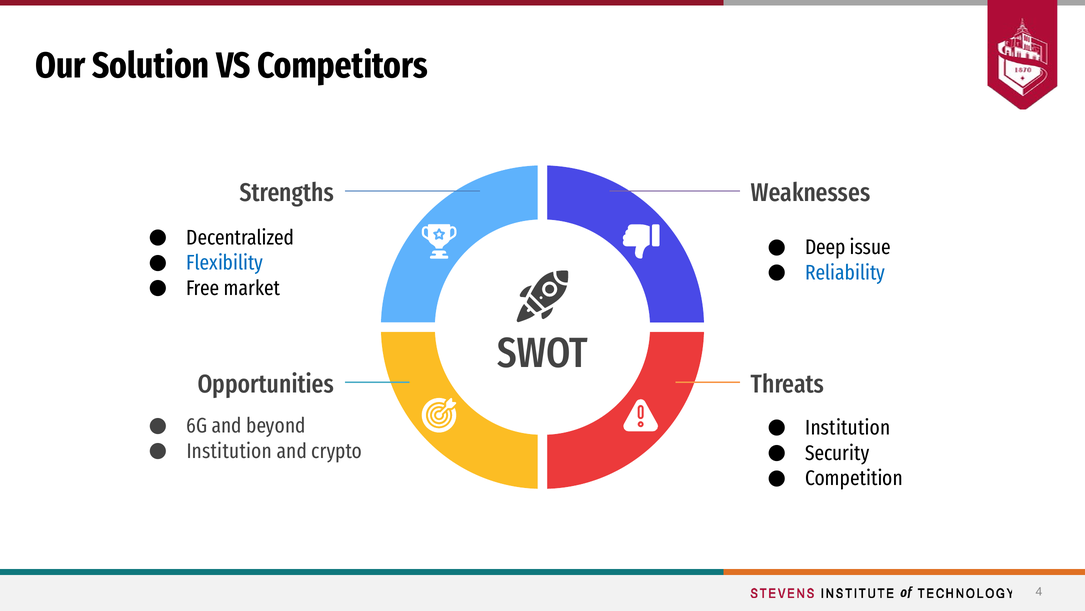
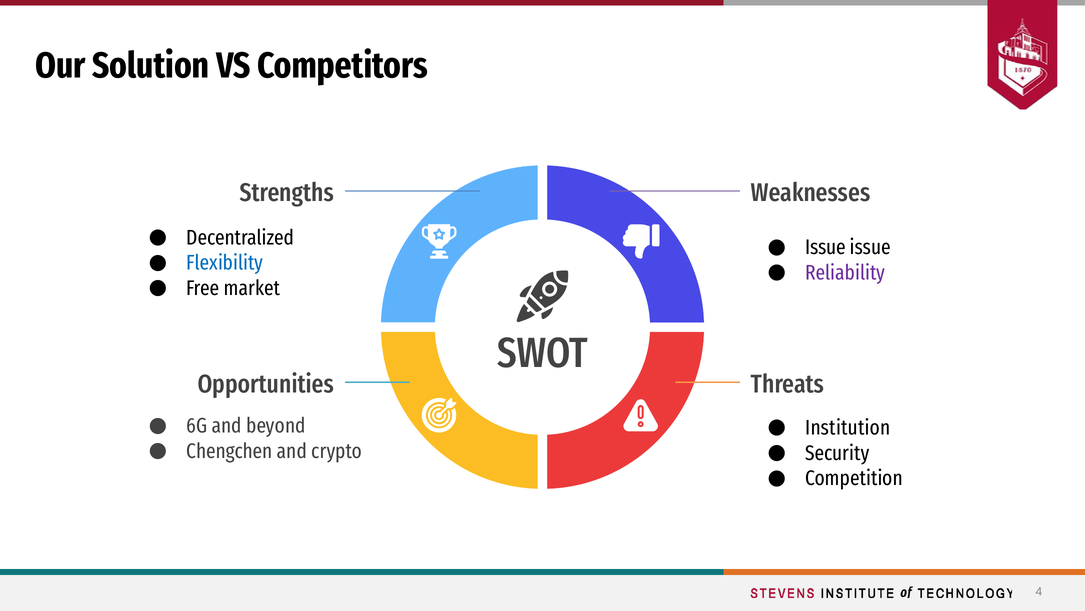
Deep at (825, 247): Deep -> Issue
Reliability colour: blue -> purple
Institution at (229, 451): Institution -> Chengchen
